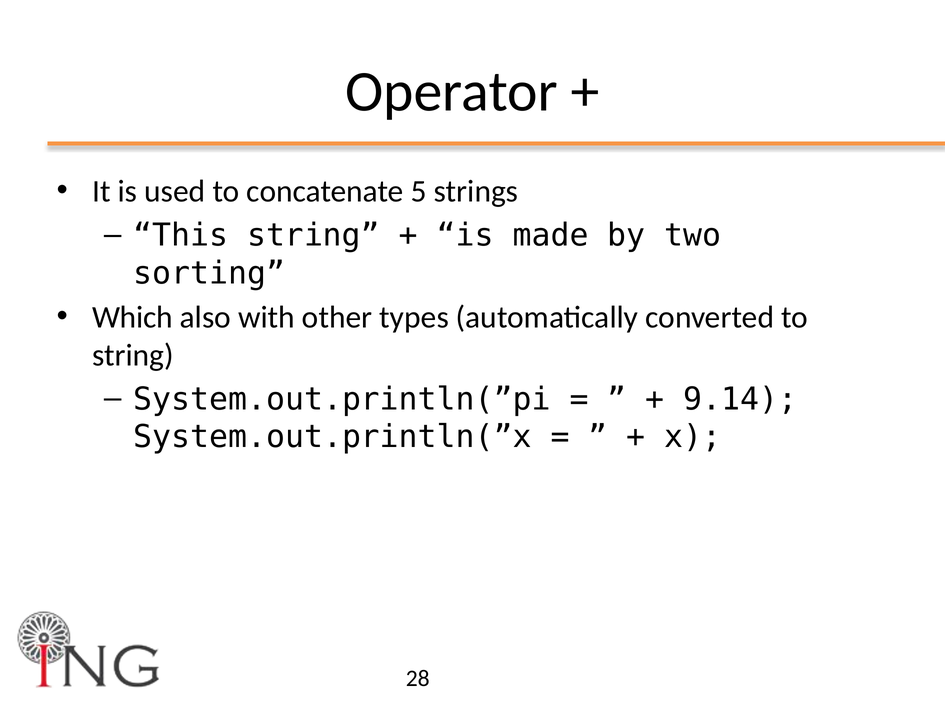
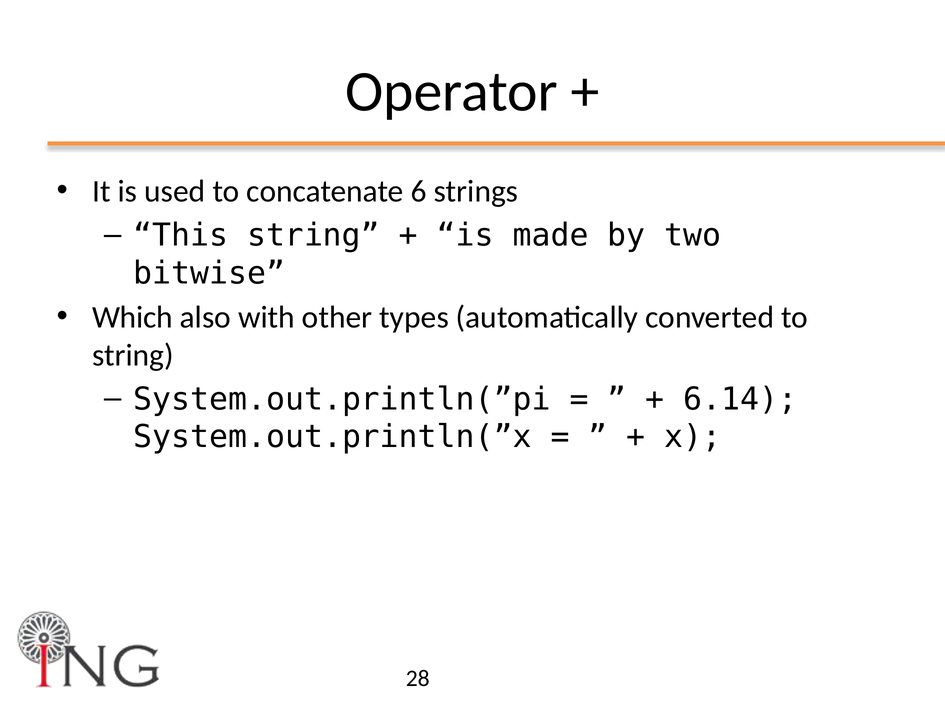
5: 5 -> 6
sorting: sorting -> bitwise
9.14: 9.14 -> 6.14
